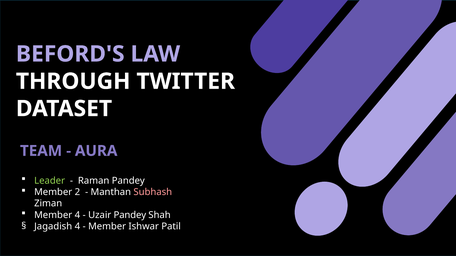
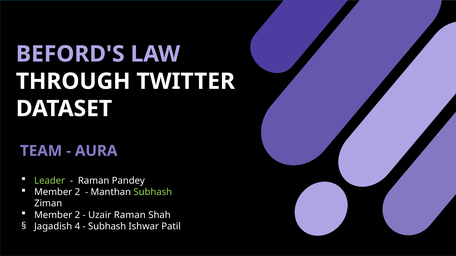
Subhash at (153, 192) colour: pink -> light green
4 at (77, 215): 4 -> 2
Uzair Pandey: Pandey -> Raman
Member at (107, 227): Member -> Subhash
